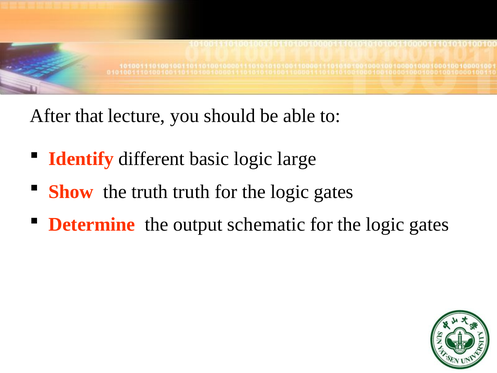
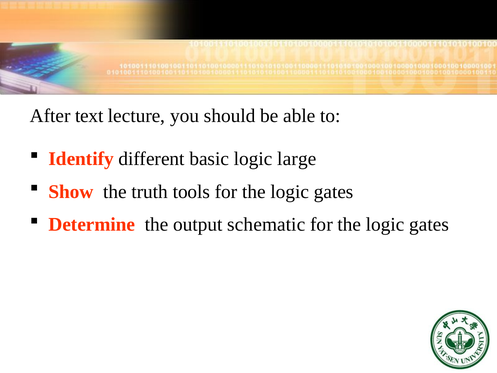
that: that -> text
truth truth: truth -> tools
